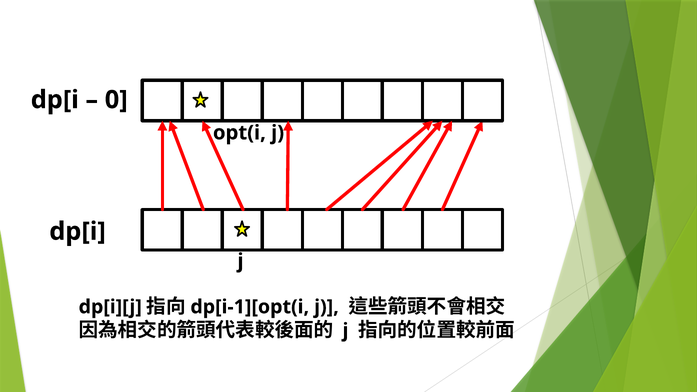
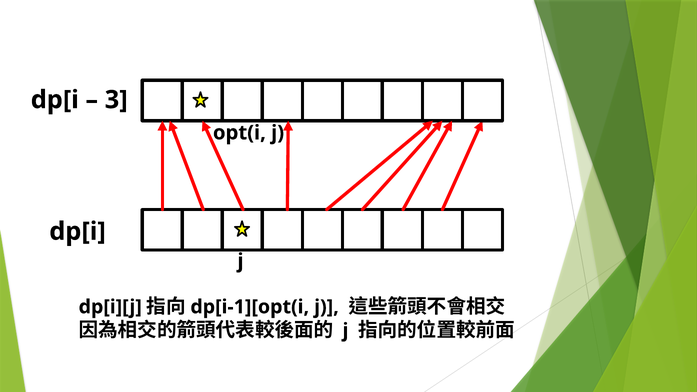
0: 0 -> 3
